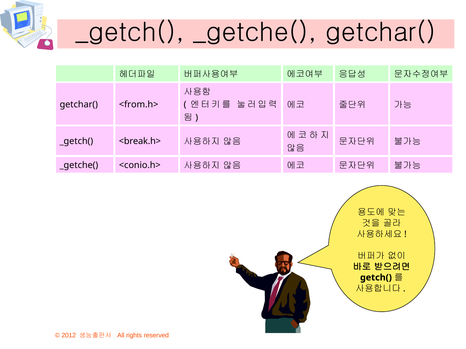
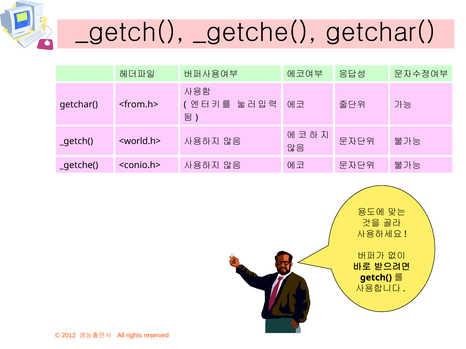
<break.h>: <break.h> -> <world.h>
